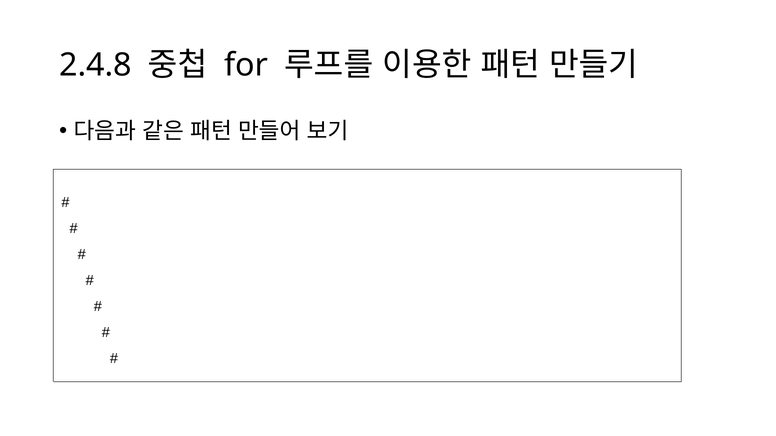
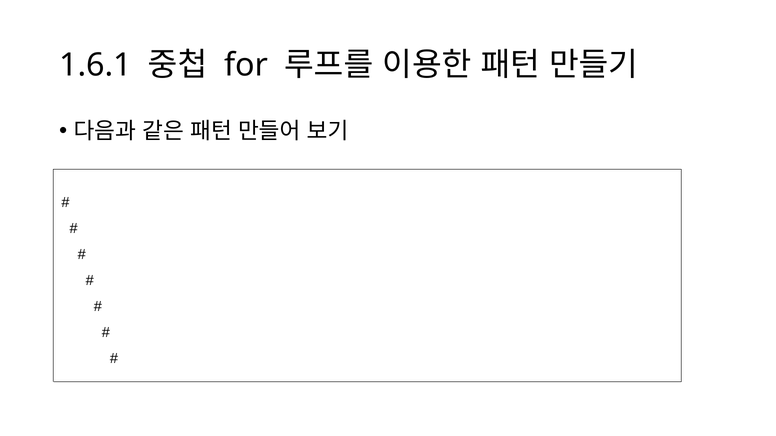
2.4.8: 2.4.8 -> 1.6.1
